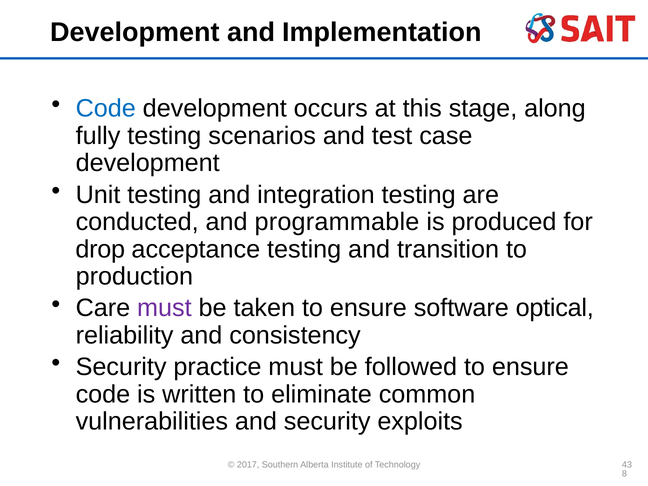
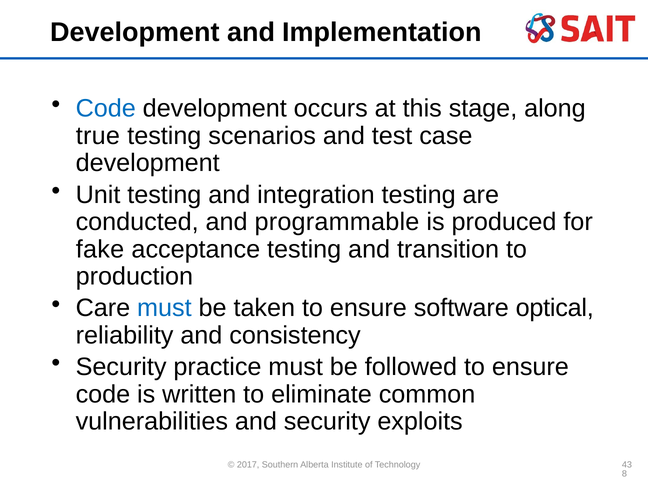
fully: fully -> true
drop: drop -> fake
must at (164, 308) colour: purple -> blue
